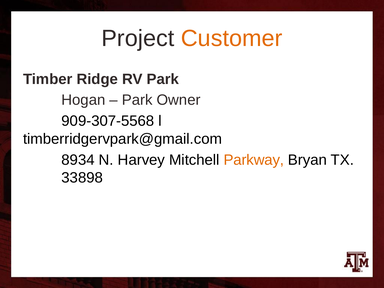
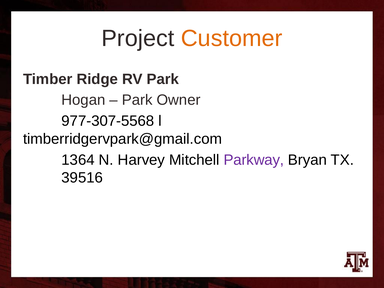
909-307-5568: 909-307-5568 -> 977-307-5568
8934: 8934 -> 1364
Parkway colour: orange -> purple
33898: 33898 -> 39516
